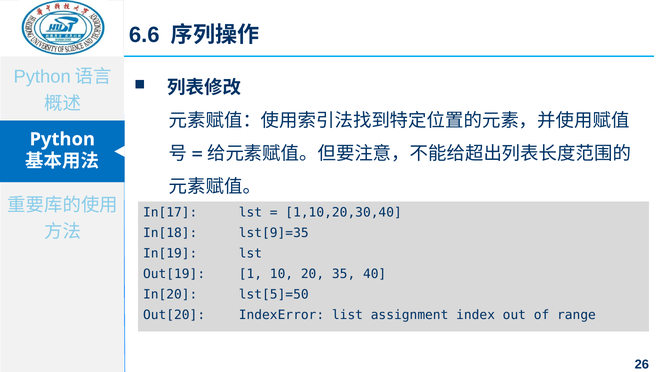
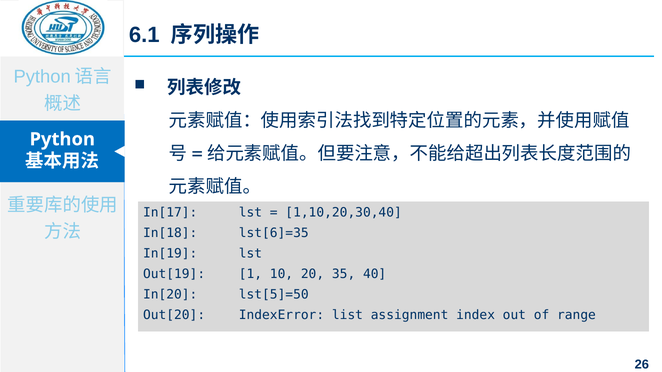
6.6: 6.6 -> 6.1
lst[9]=35: lst[9]=35 -> lst[6]=35
